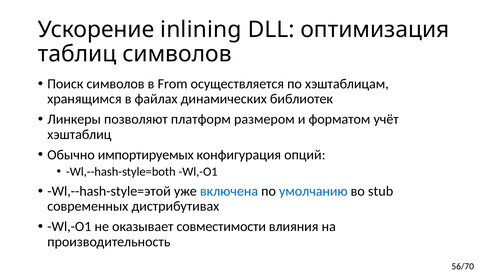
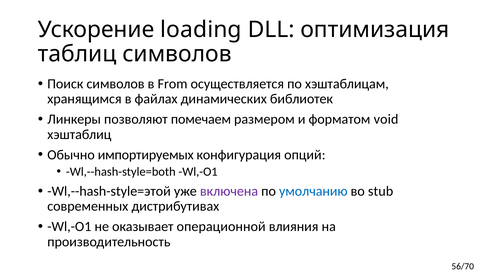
inlining: inlining -> loading
платформ: платформ -> помечаем
учёт: учёт -> void
включена colour: blue -> purple
совместимости: совместимости -> операционной
